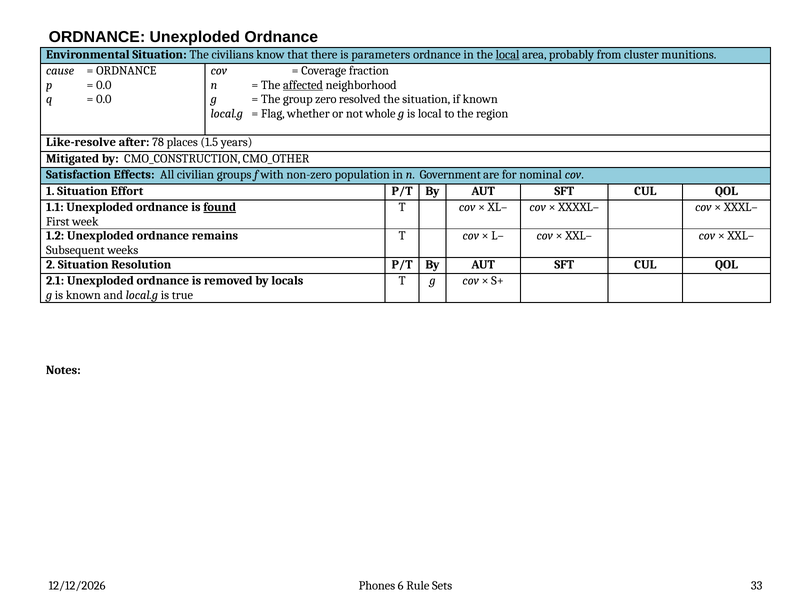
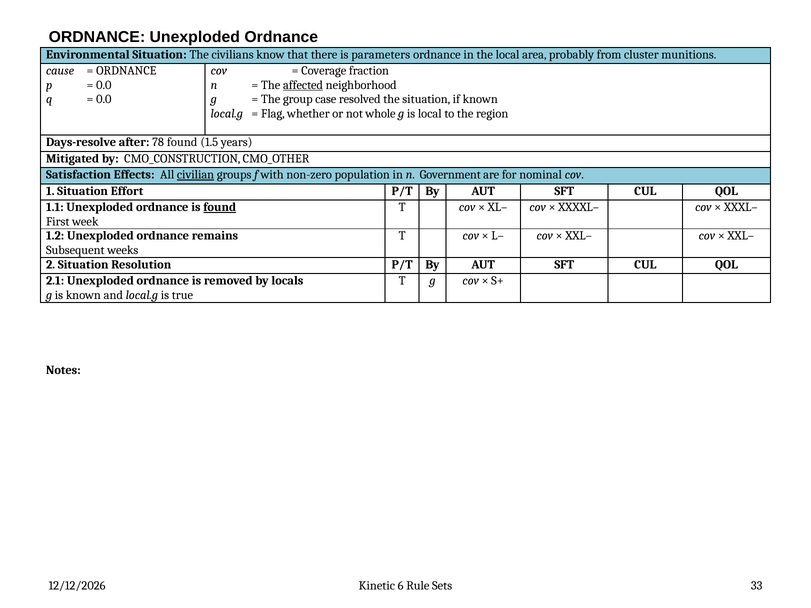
local at (508, 54) underline: present -> none
zero: zero -> case
Like-resolve: Like-resolve -> Days-resolve
78 places: places -> found
civilian underline: none -> present
Phones: Phones -> Kinetic
